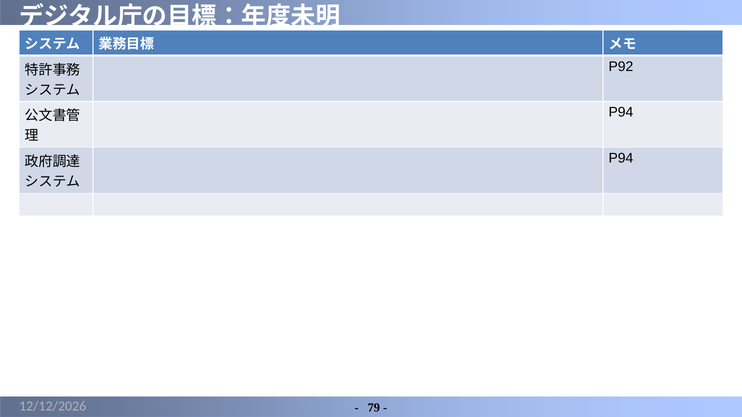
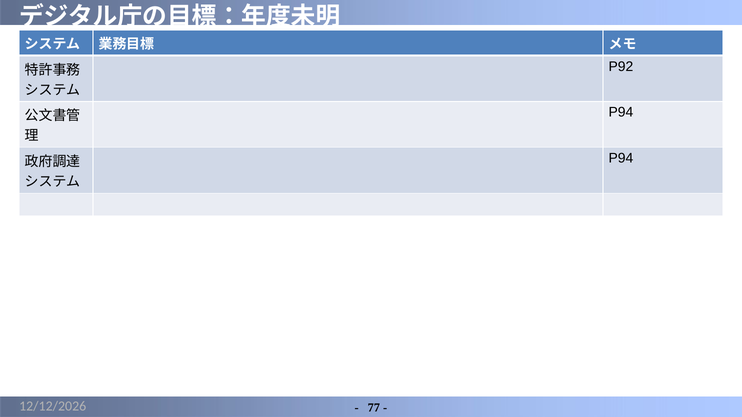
79: 79 -> 77
